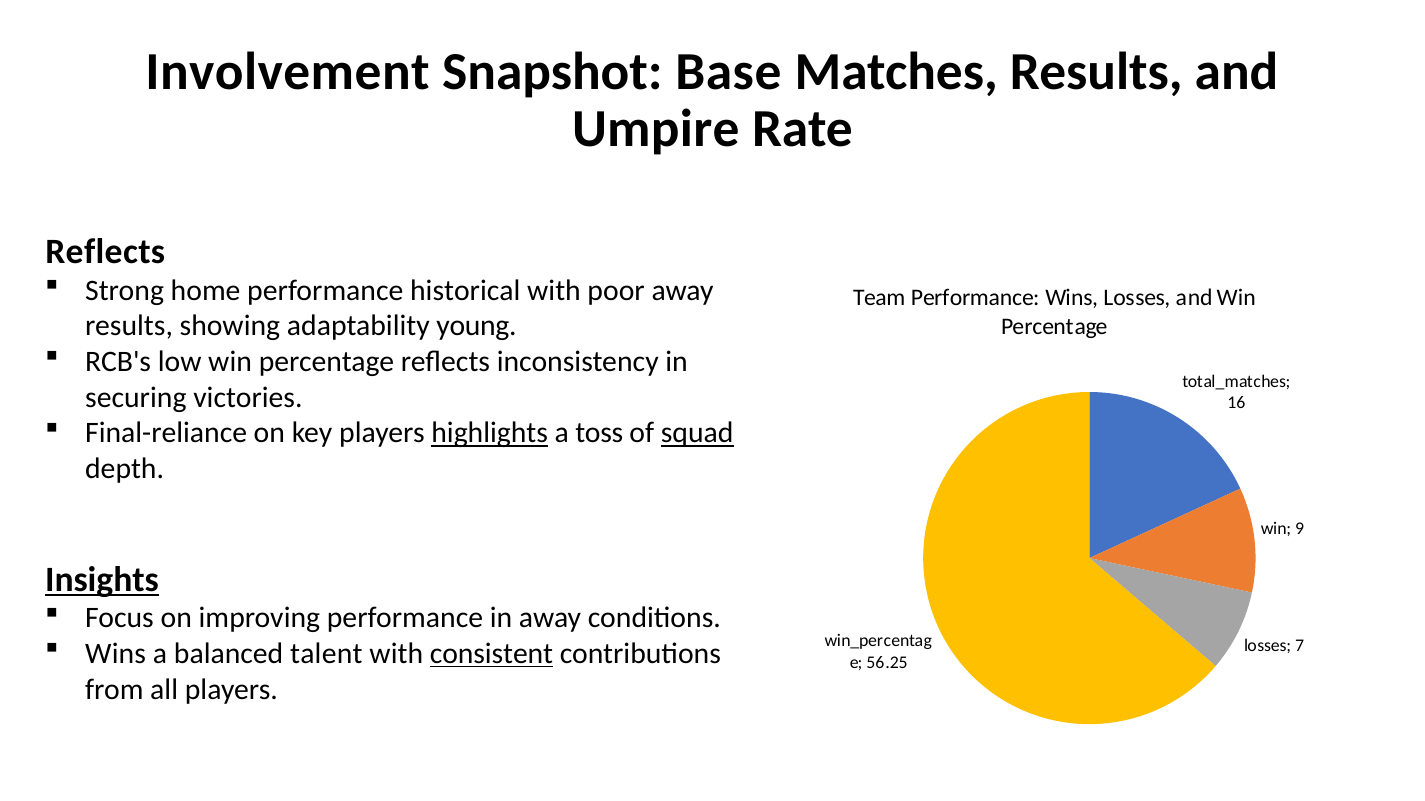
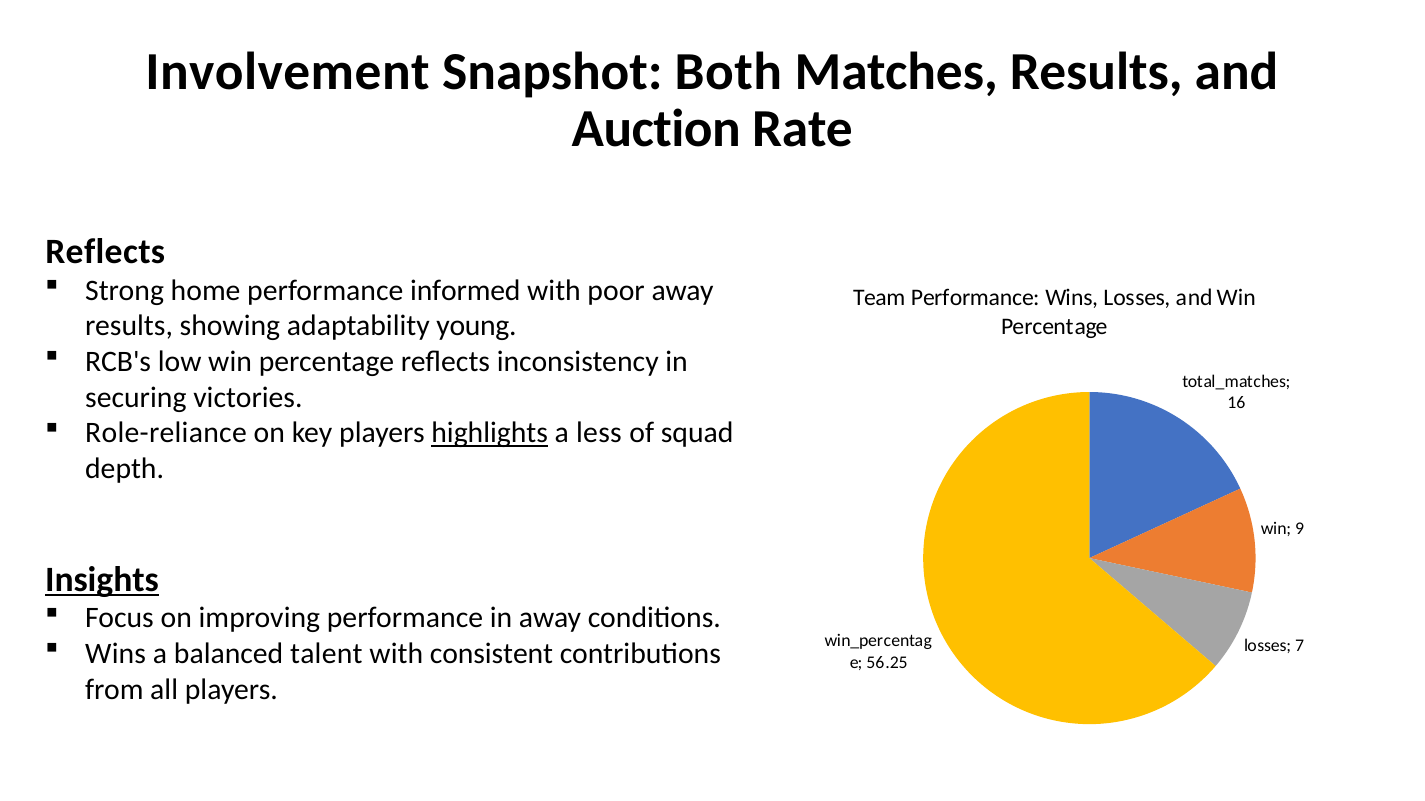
Base: Base -> Both
Umpire: Umpire -> Auction
historical: historical -> informed
Final-reliance: Final-reliance -> Role-reliance
toss: toss -> less
squad underline: present -> none
consistent underline: present -> none
